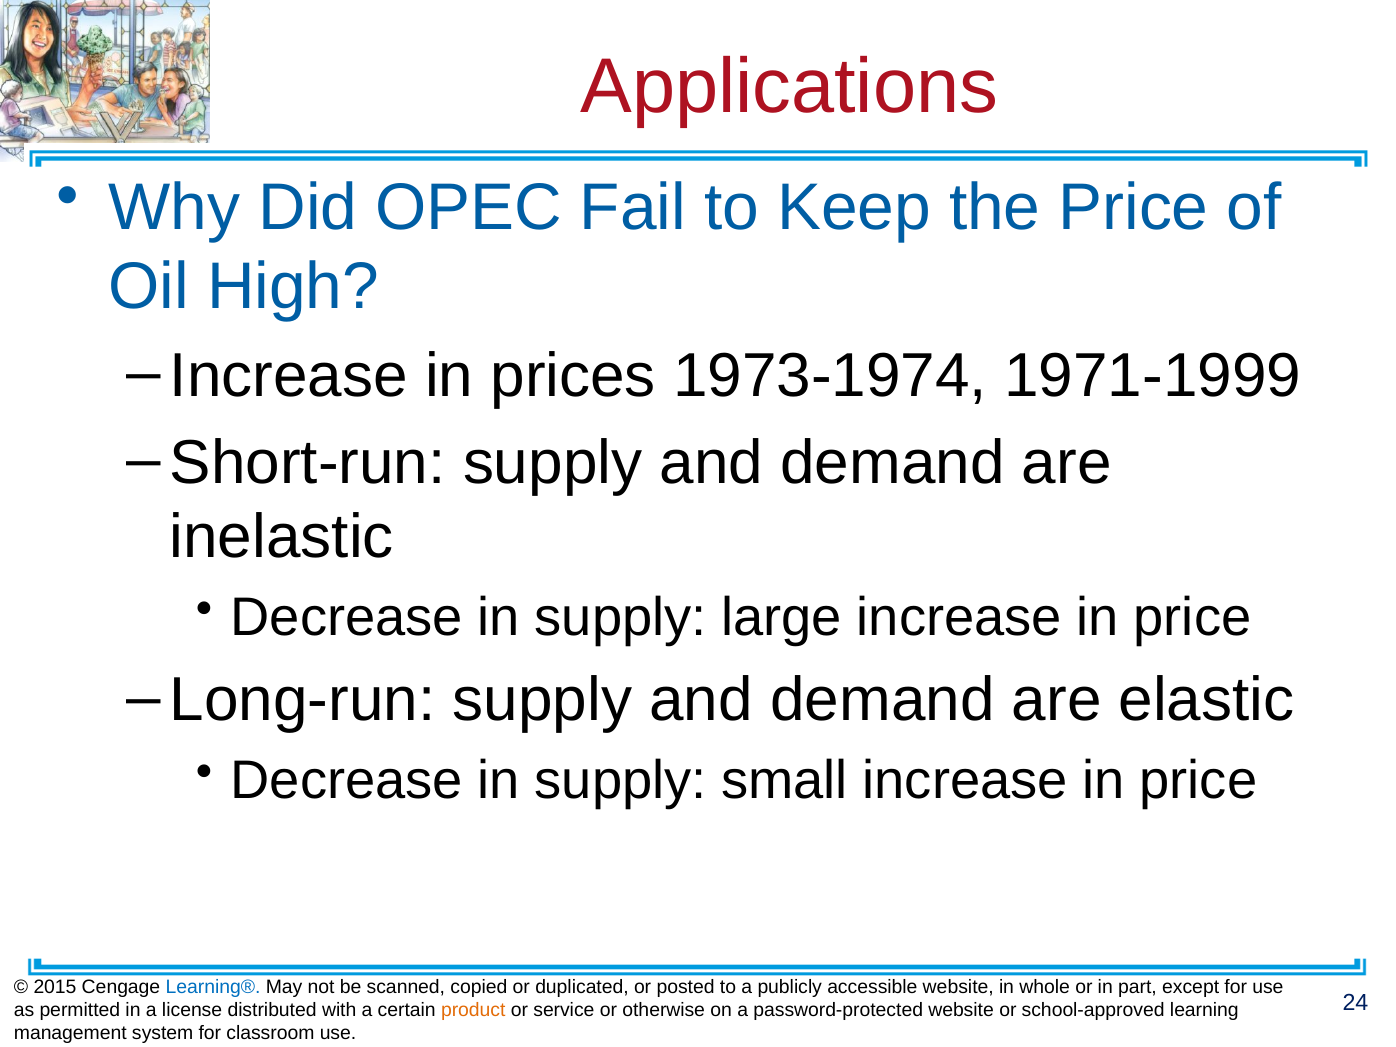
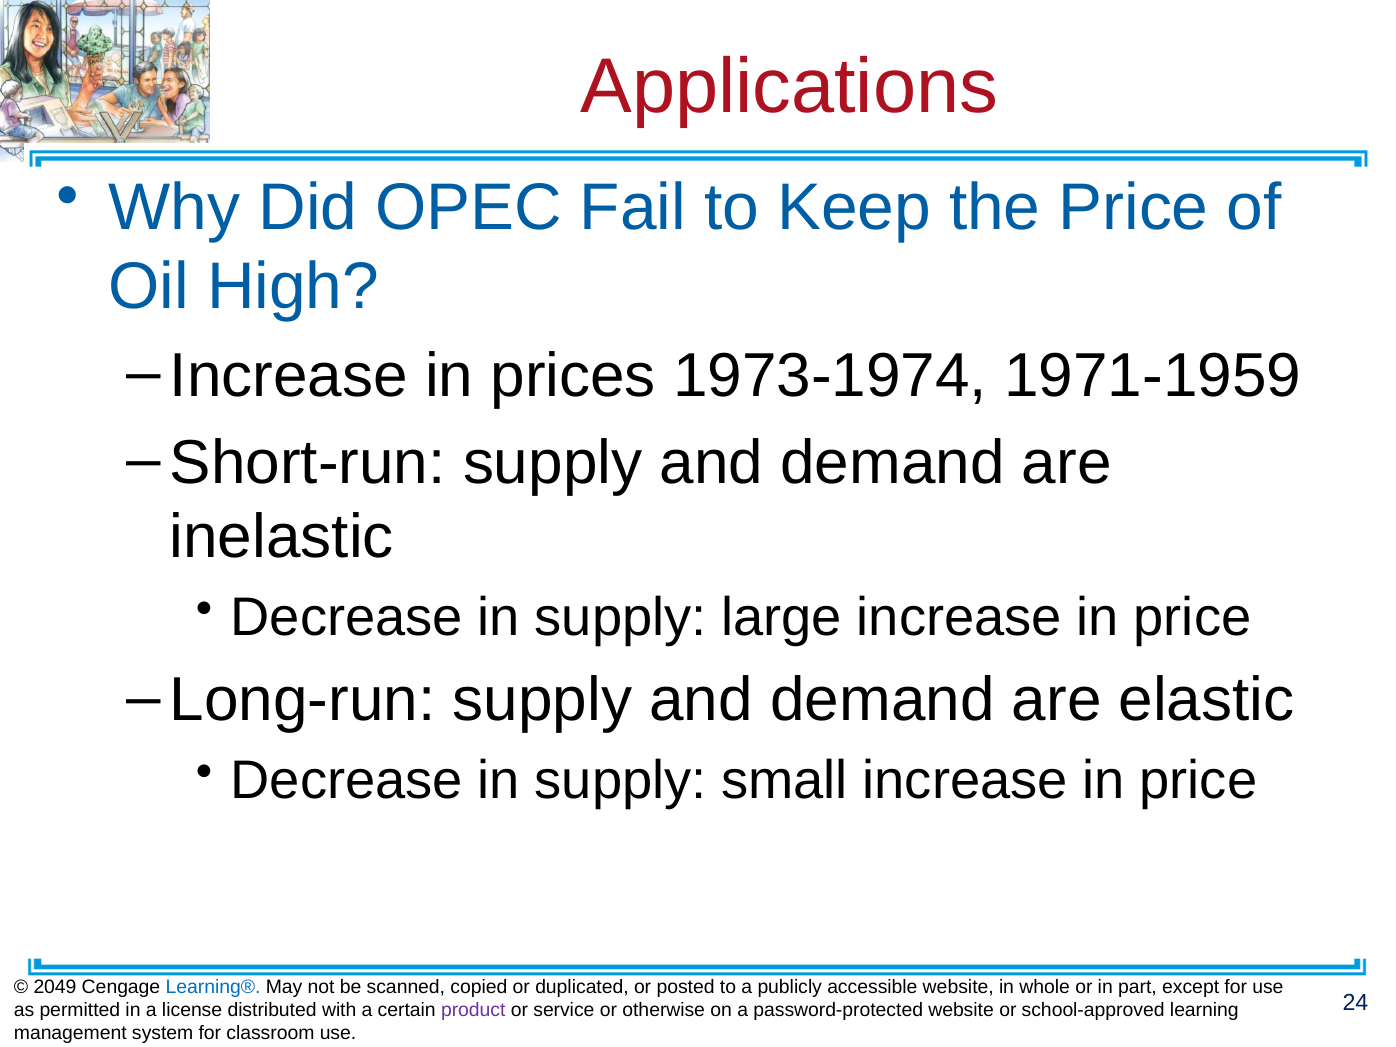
1971-1999: 1971-1999 -> 1971-1959
2015: 2015 -> 2049
product colour: orange -> purple
